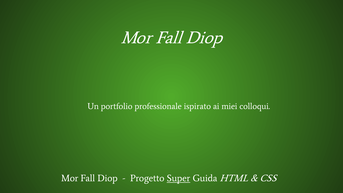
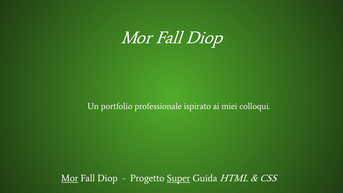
Mor at (70, 178) underline: none -> present
